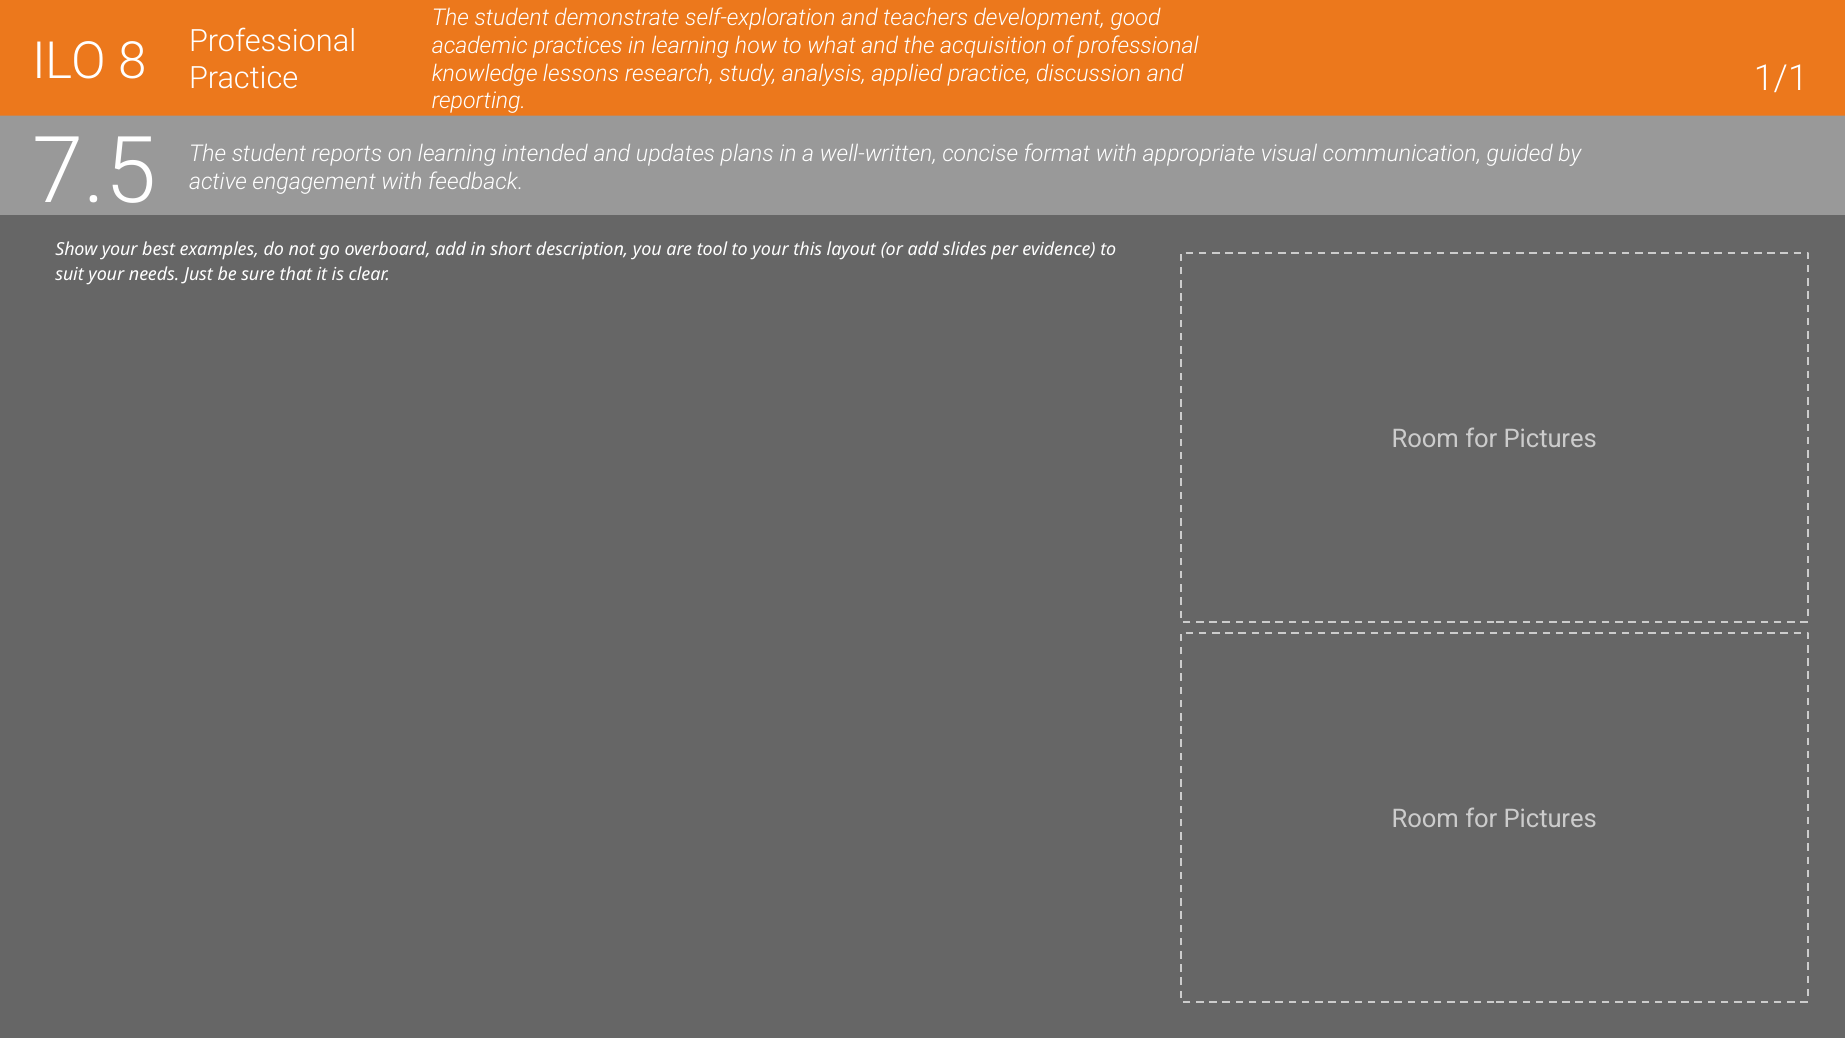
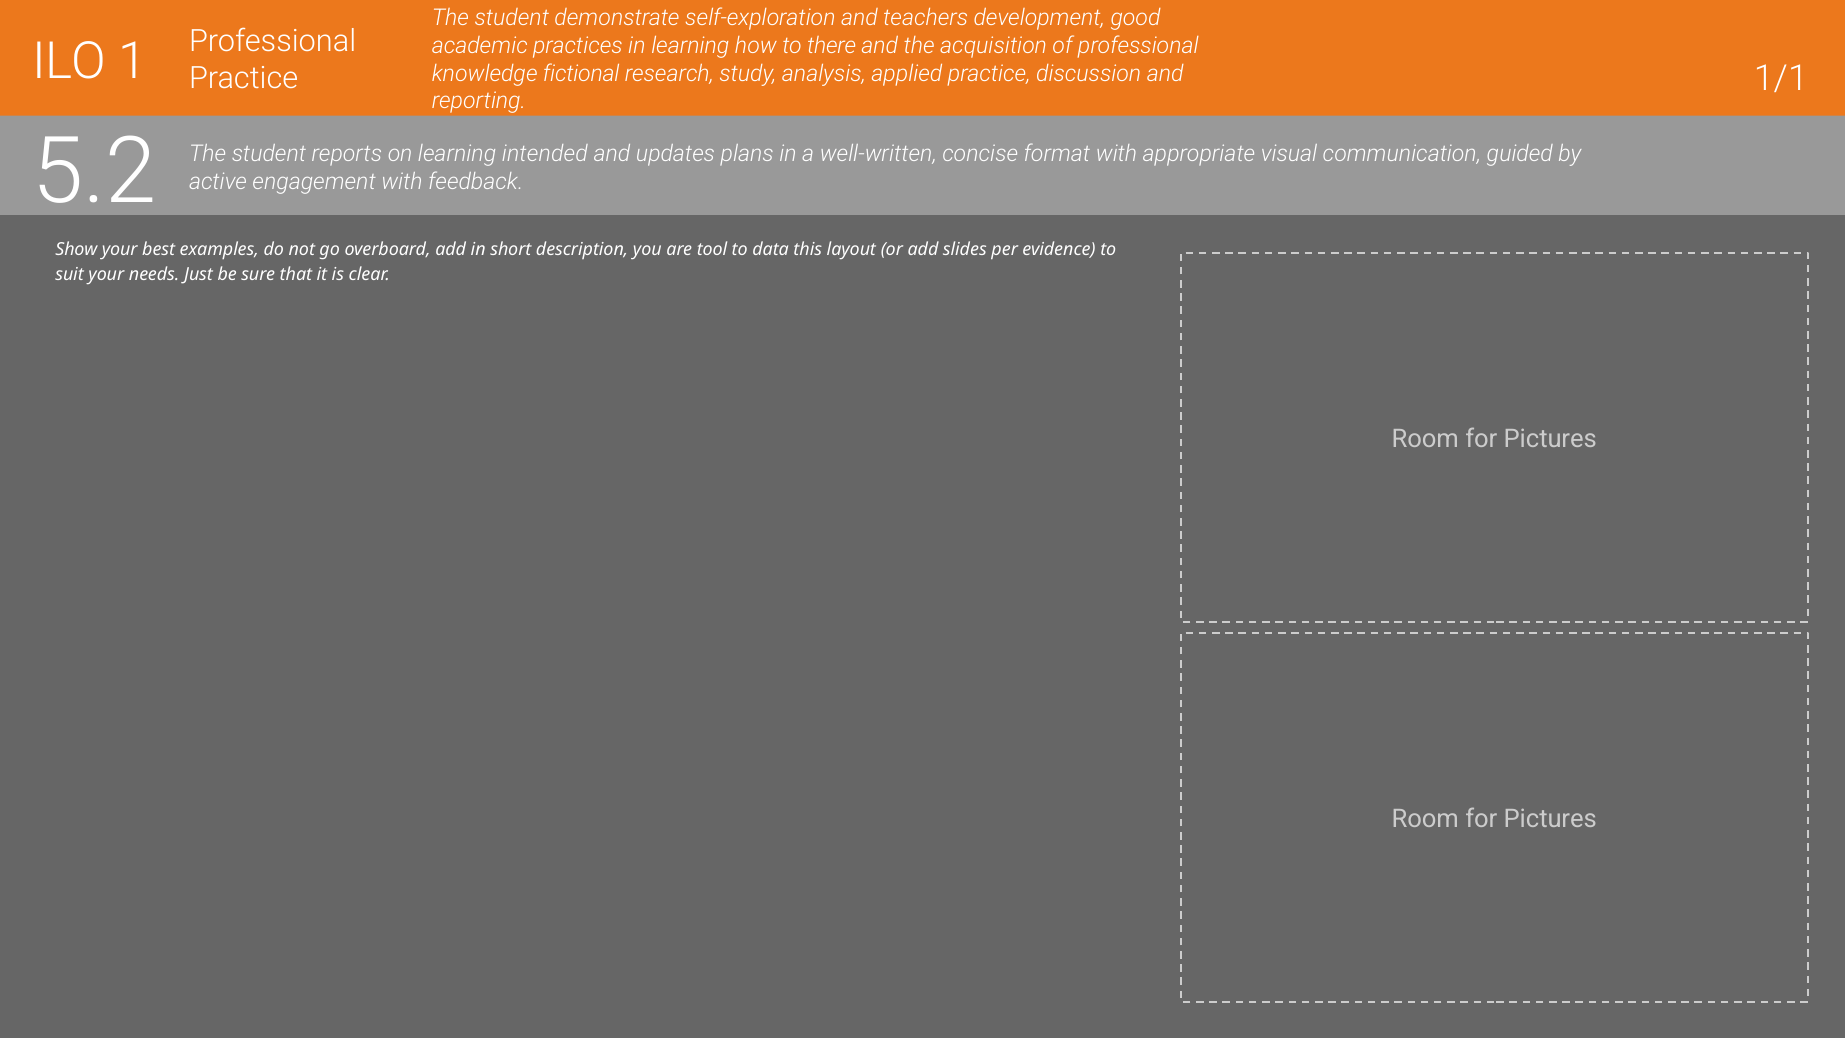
what: what -> there
8: 8 -> 1
lessons: lessons -> fictional
7.5: 7.5 -> 5.2
to your: your -> data
